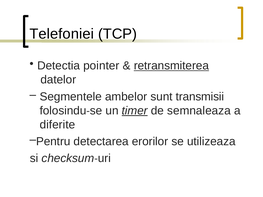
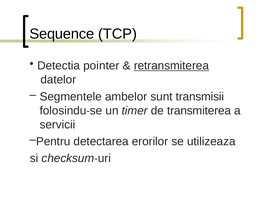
Telefoniei: Telefoniei -> Sequence
timer underline: present -> none
semnaleaza: semnaleaza -> transmiterea
diferite: diferite -> servicii
